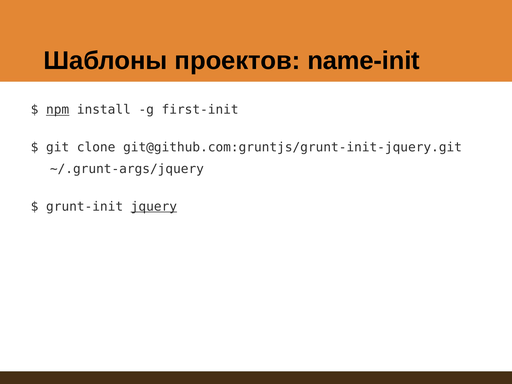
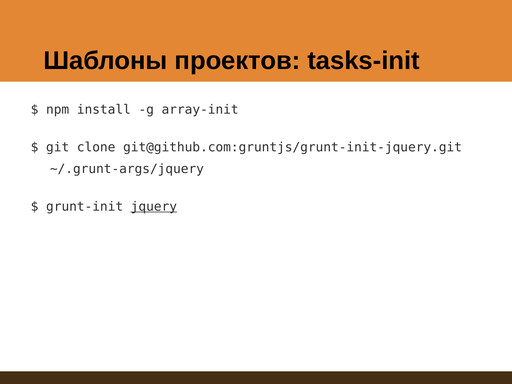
name-init: name-init -> tasks-init
npm underline: present -> none
first-init: first-init -> array-init
